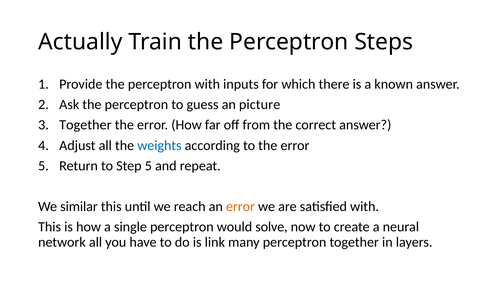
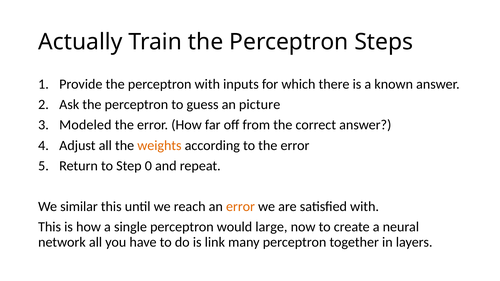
Together at (85, 125): Together -> Modeled
weights colour: blue -> orange
Step 5: 5 -> 0
solve: solve -> large
